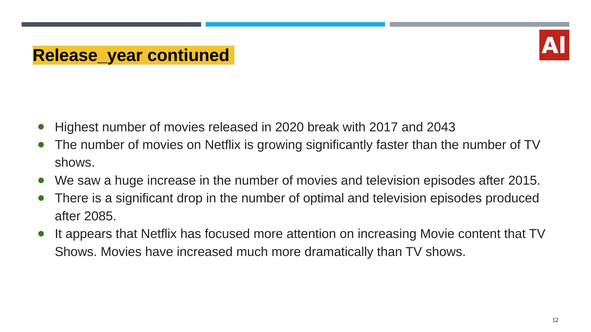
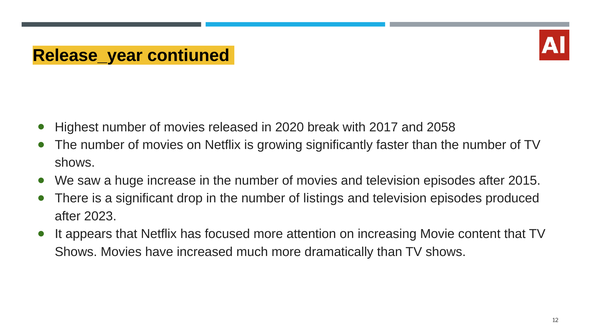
2043: 2043 -> 2058
optimal: optimal -> listings
2085: 2085 -> 2023
